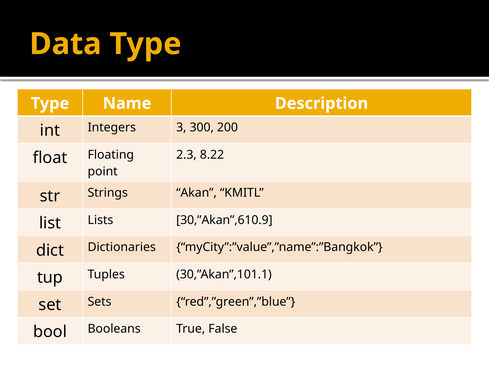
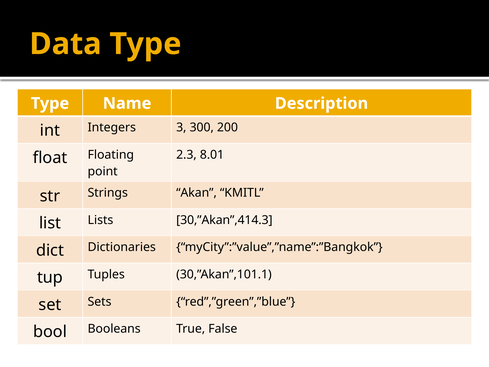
8.22: 8.22 -> 8.01
30,”Akan”,610.9: 30,”Akan”,610.9 -> 30,”Akan”,414.3
